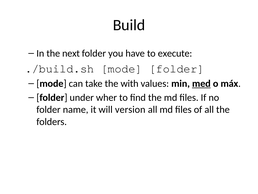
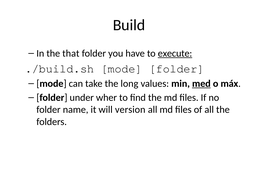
next: next -> that
execute underline: none -> present
with: with -> long
